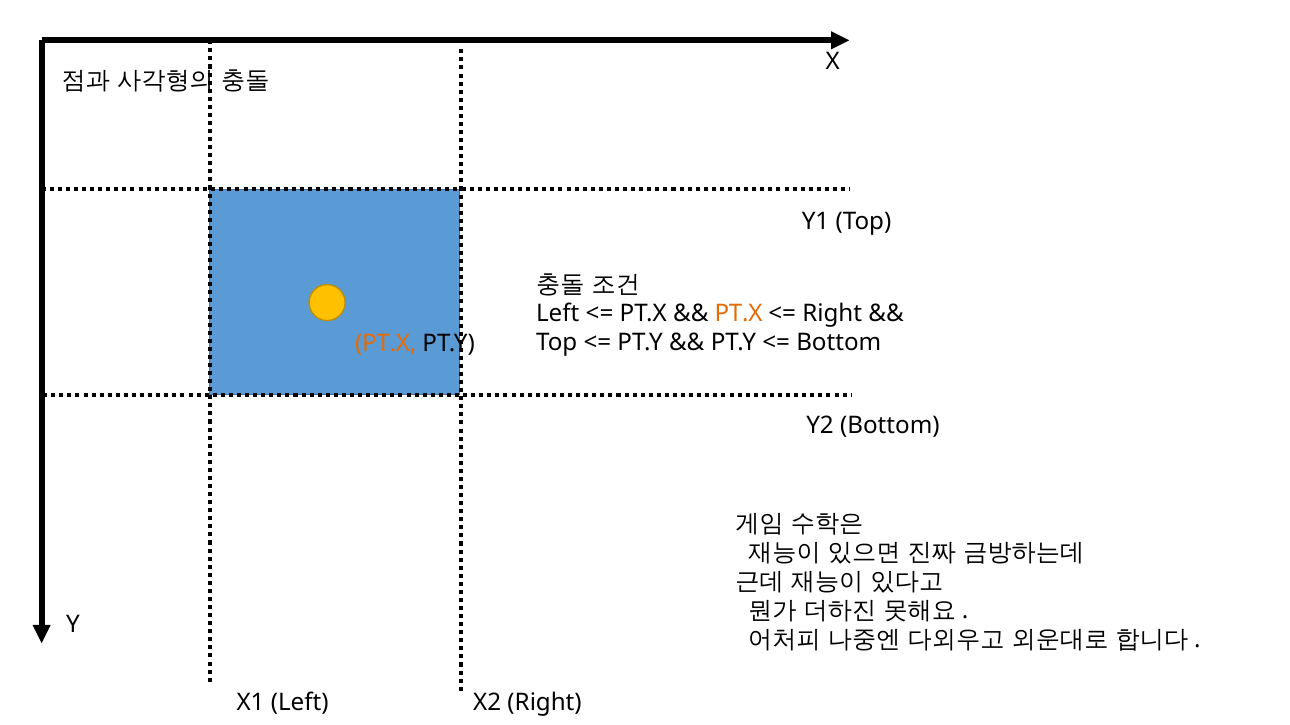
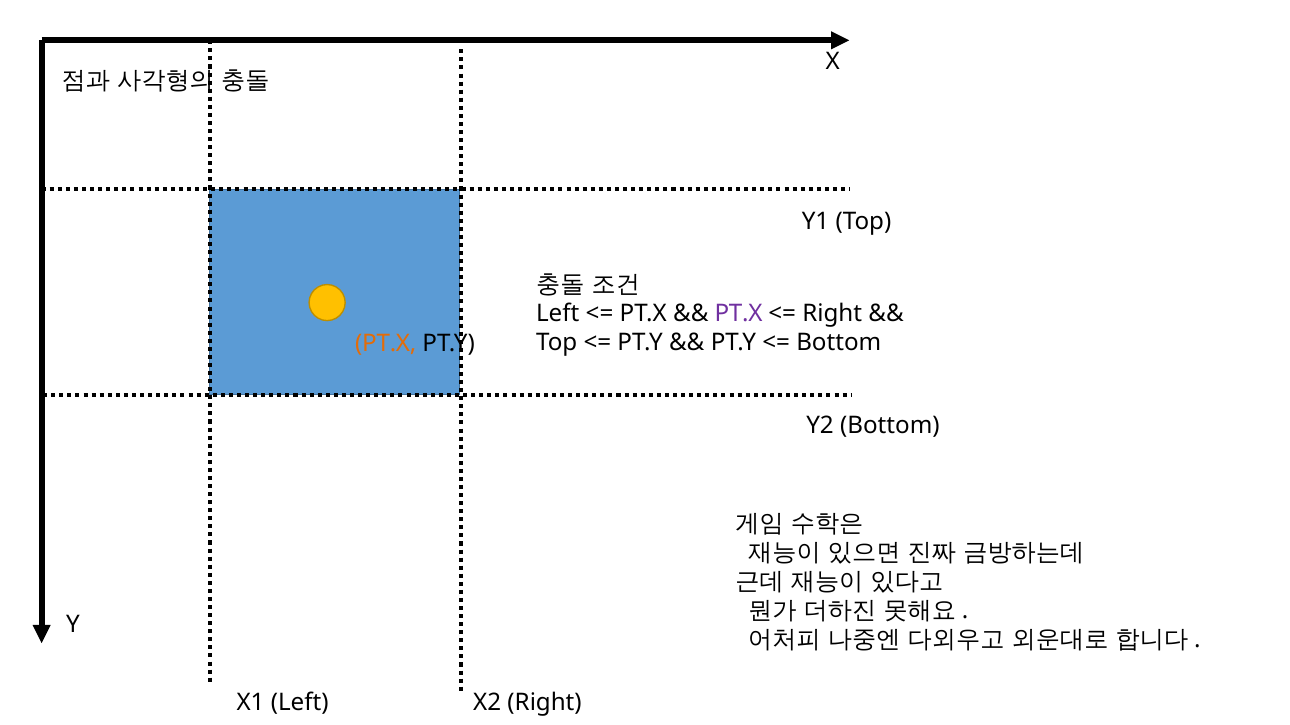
PT.X at (739, 314) colour: orange -> purple
